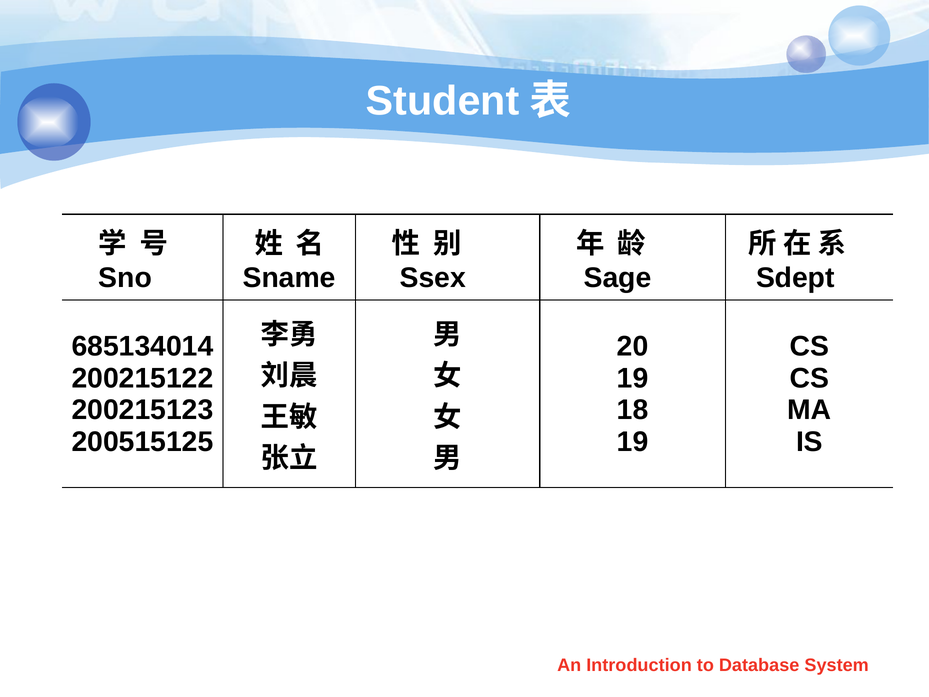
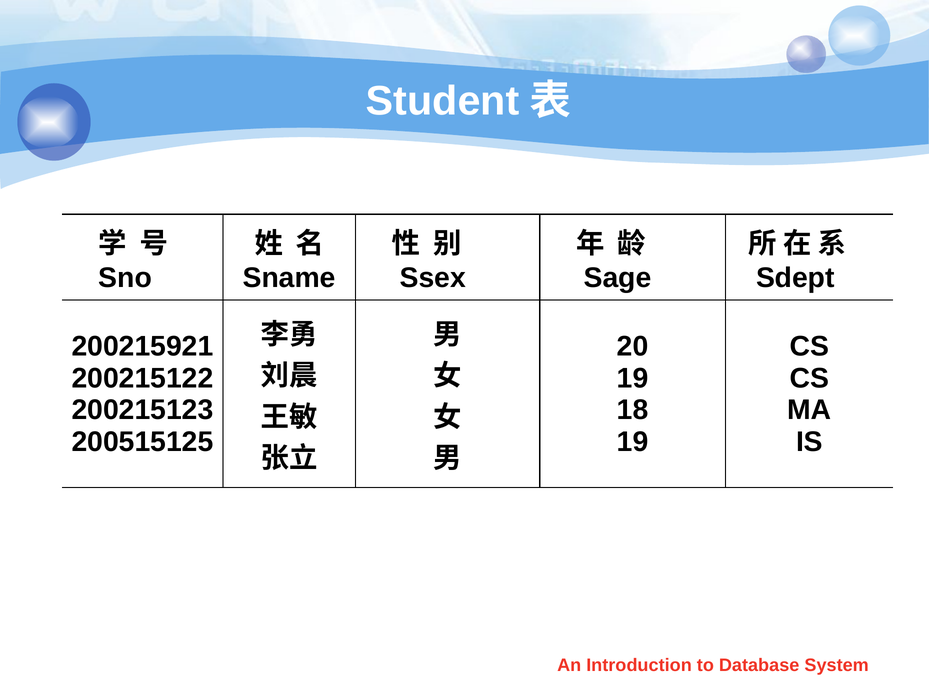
685134014: 685134014 -> 200215921
